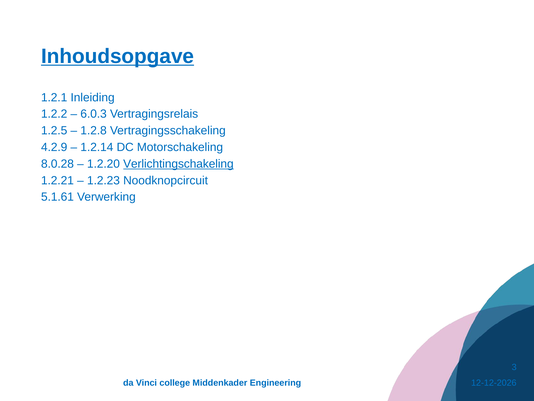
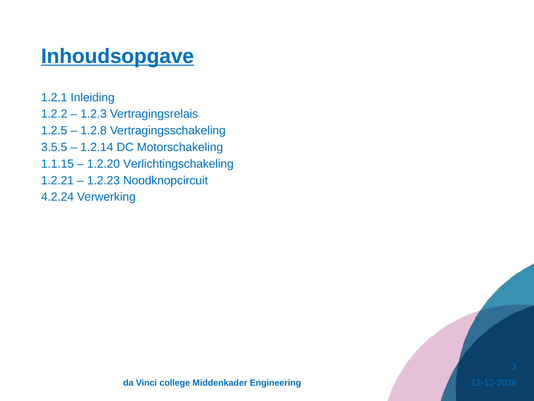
6.0.3: 6.0.3 -> 1.2.3
4.2.9: 4.2.9 -> 3.5.5
8.0.28: 8.0.28 -> 1.1.15
Verlichtingschakeling underline: present -> none
5.1.61: 5.1.61 -> 4.2.24
